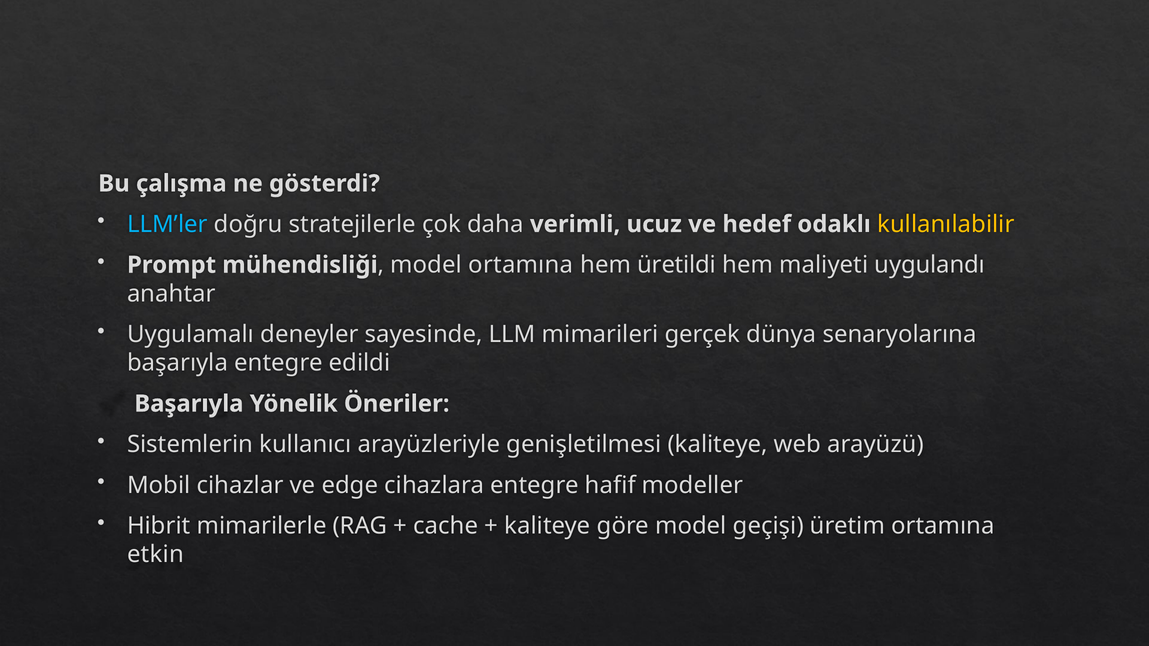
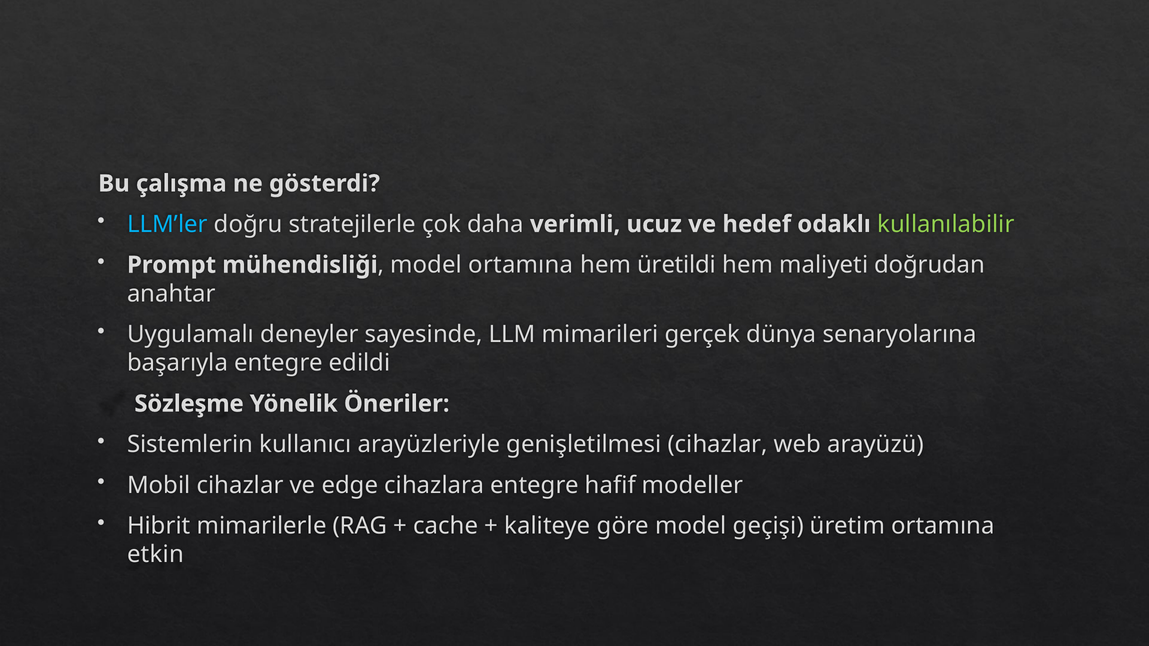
kullanılabilir colour: yellow -> light green
uygulandı: uygulandı -> doğrudan
Başarıyla at (189, 404): Başarıyla -> Sözleşme
genişletilmesi kaliteye: kaliteye -> cihazlar
